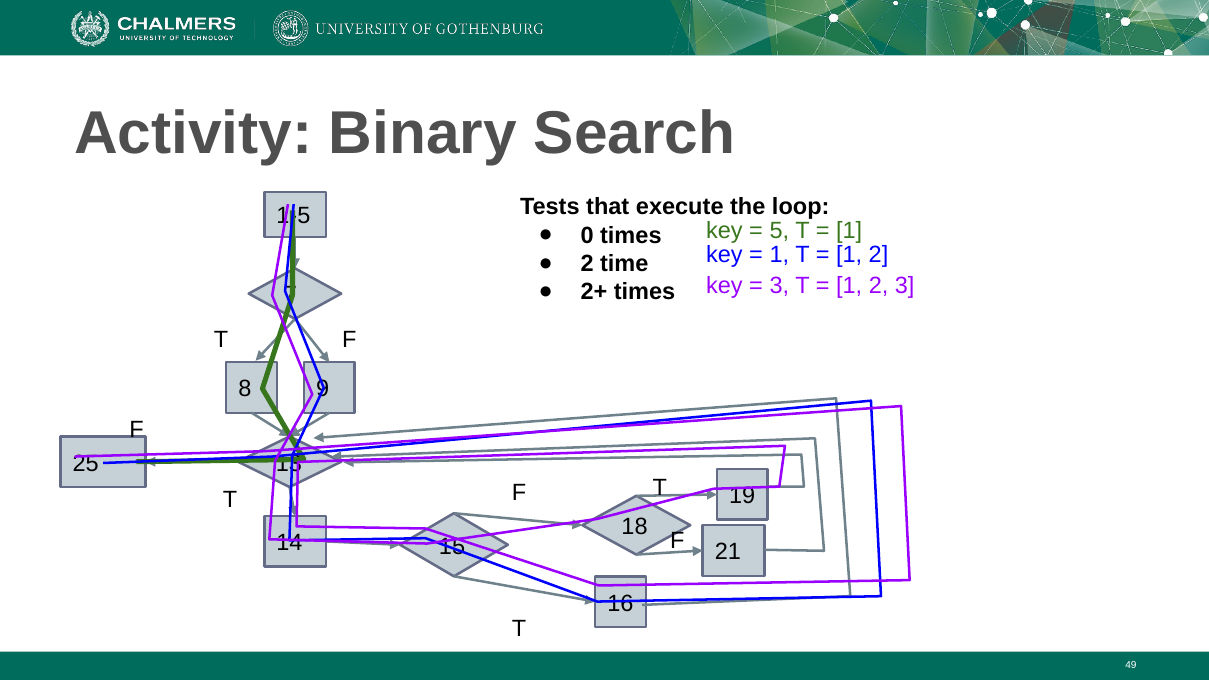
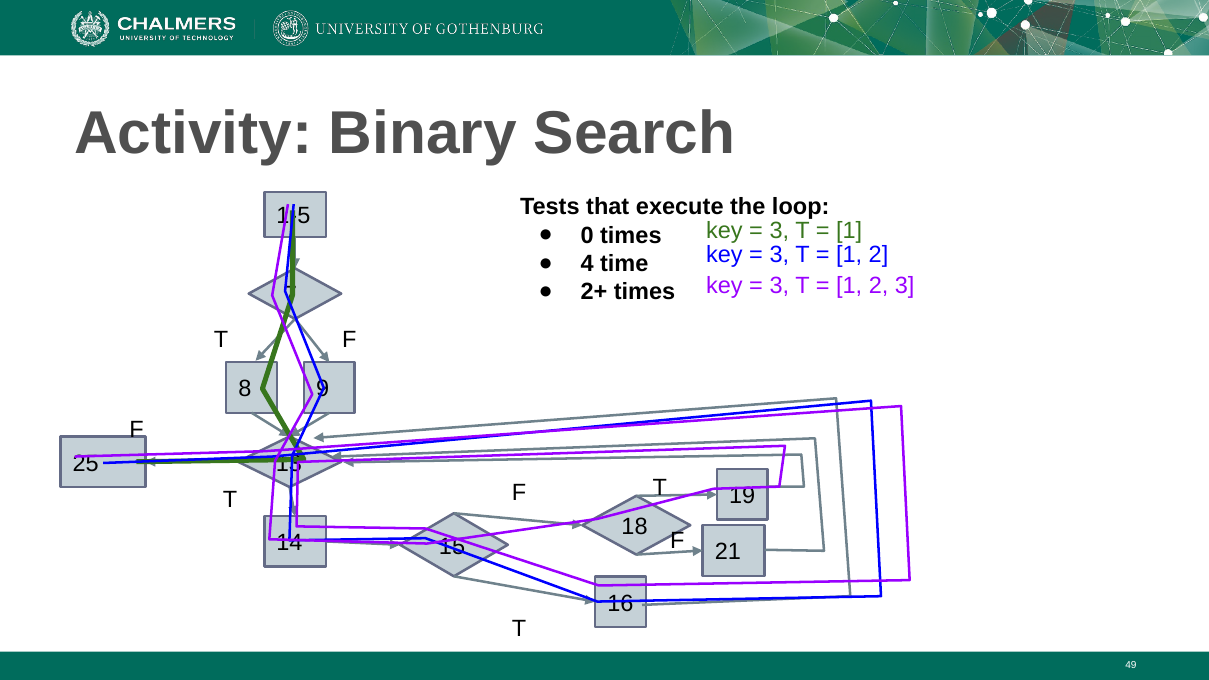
5 at (779, 230): 5 -> 3
1 at (779, 255): 1 -> 3
2 at (587, 264): 2 -> 4
